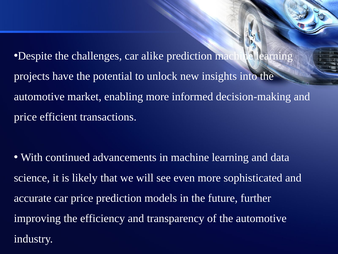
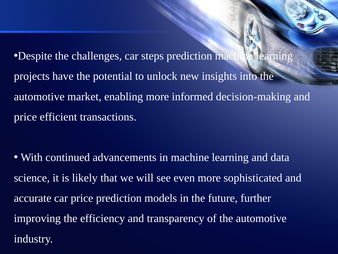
alike: alike -> steps
